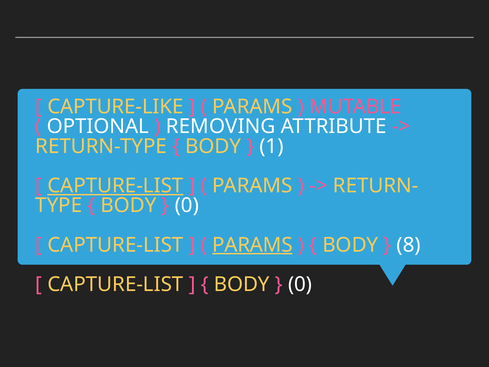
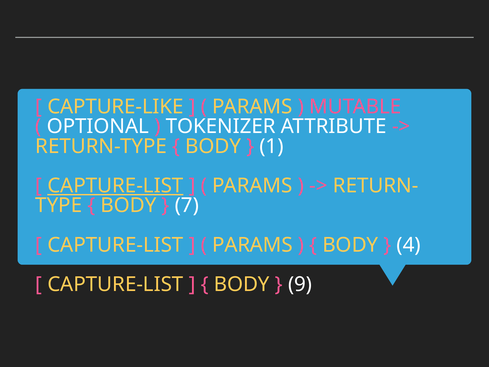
REMOVING: REMOVING -> TOKENIZER
0 at (187, 205): 0 -> 7
PARAMS at (252, 245) underline: present -> none
8: 8 -> 4
0 at (300, 284): 0 -> 9
